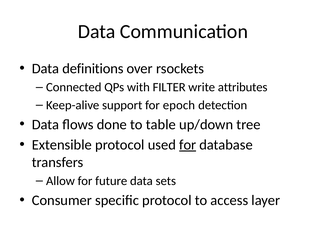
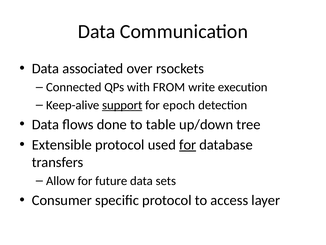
definitions: definitions -> associated
FILTER: FILTER -> FROM
attributes: attributes -> execution
support underline: none -> present
